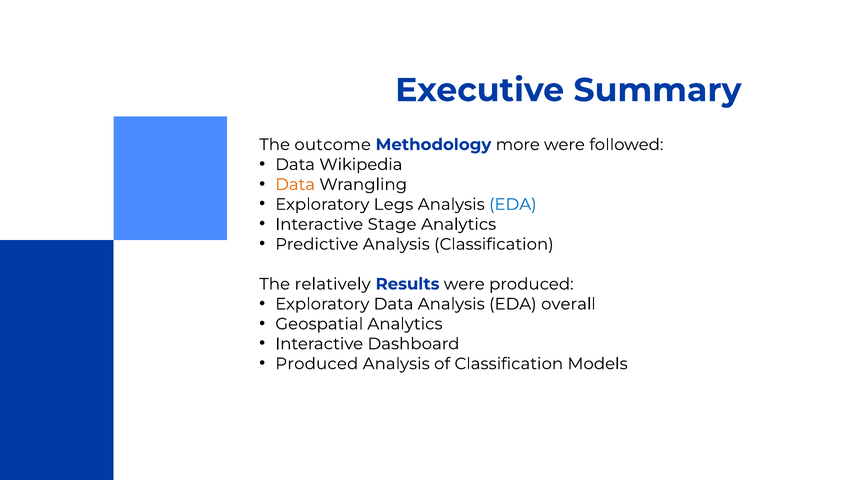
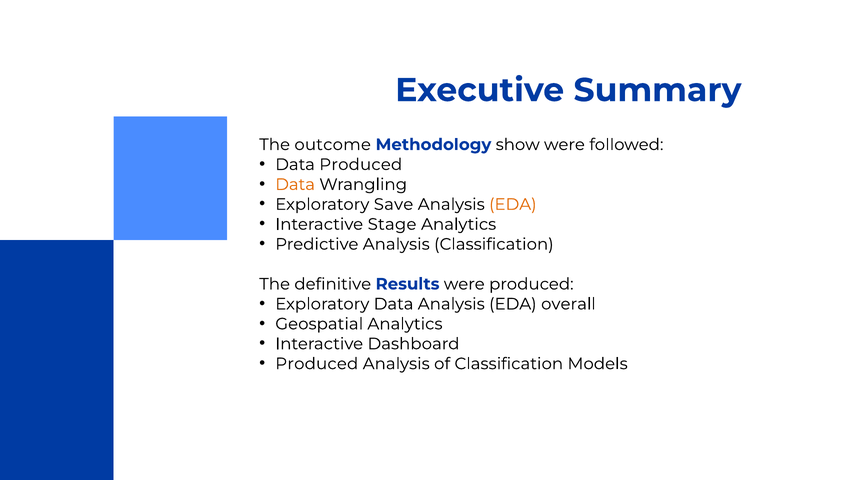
more: more -> show
Data Wikipedia: Wikipedia -> Produced
Legs: Legs -> Save
EDA at (513, 204) colour: blue -> orange
relatively: relatively -> definitive
